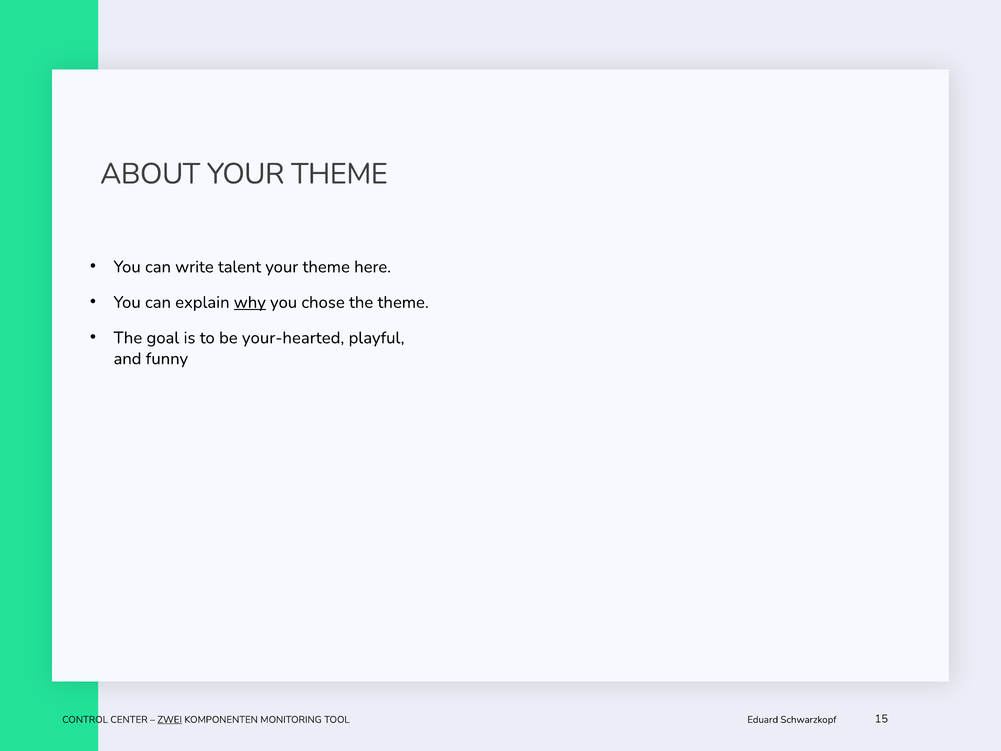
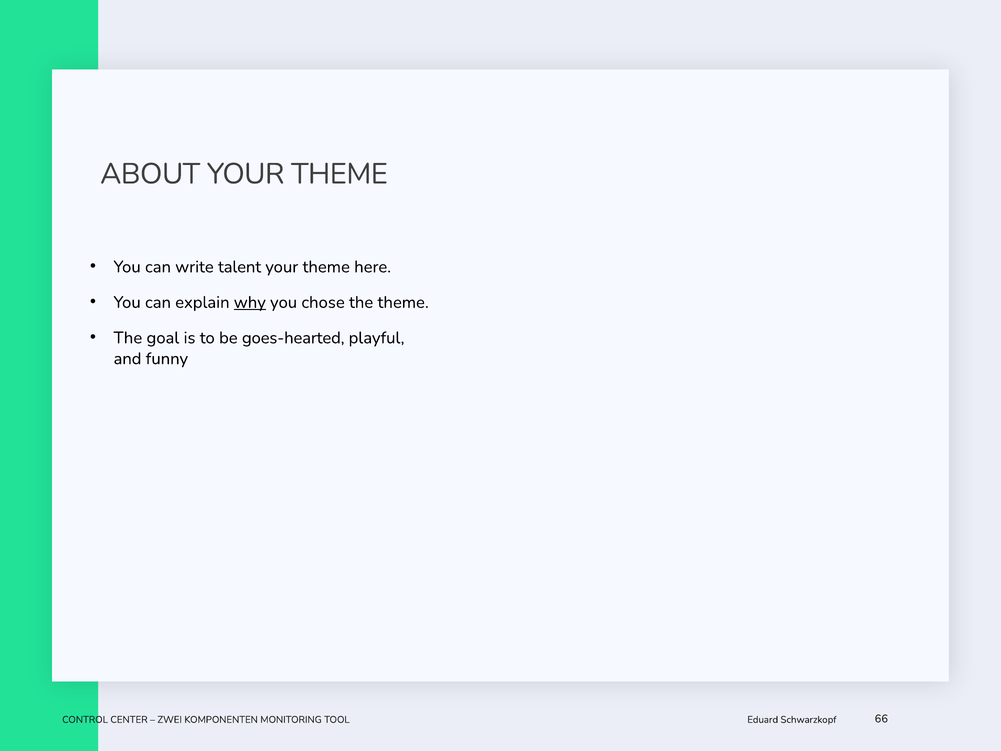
your-hearted: your-hearted -> goes-hearted
ZWEI underline: present -> none
15: 15 -> 66
